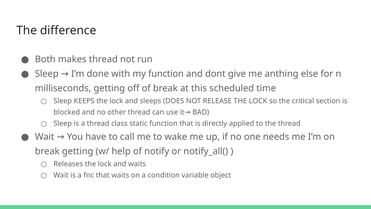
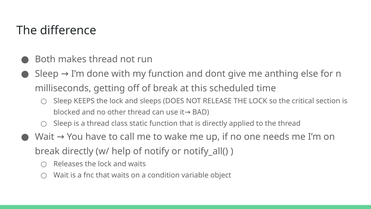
break getting: getting -> directly
